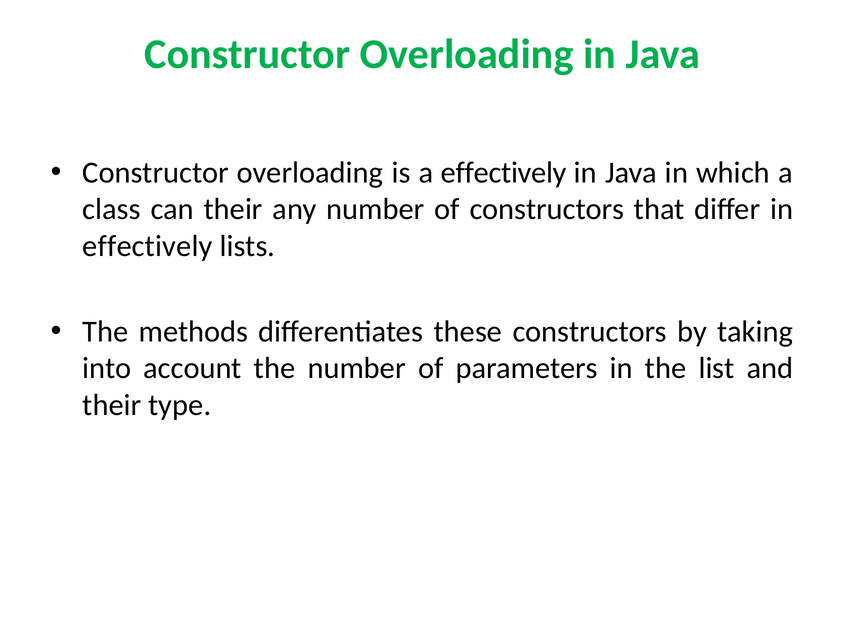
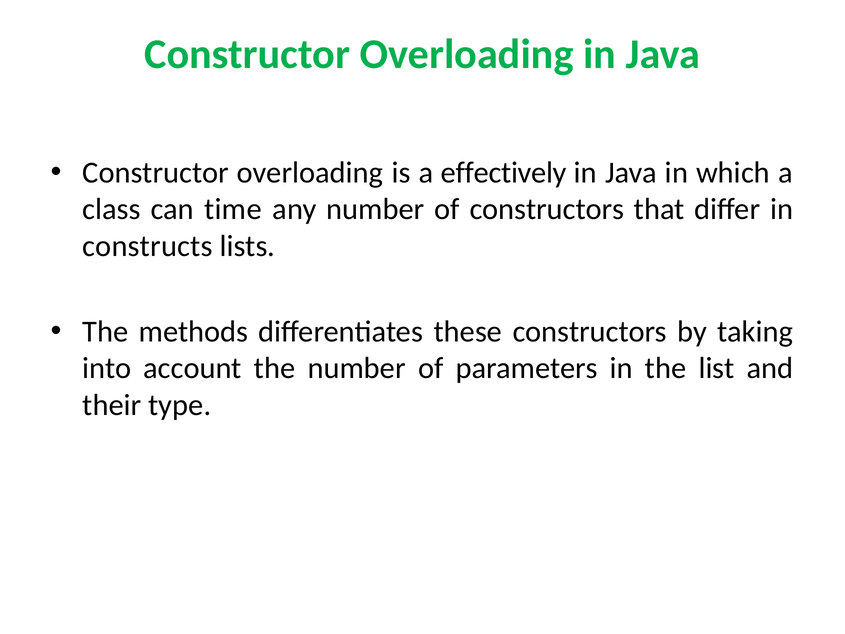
can their: their -> time
effectively at (148, 246): effectively -> constructs
